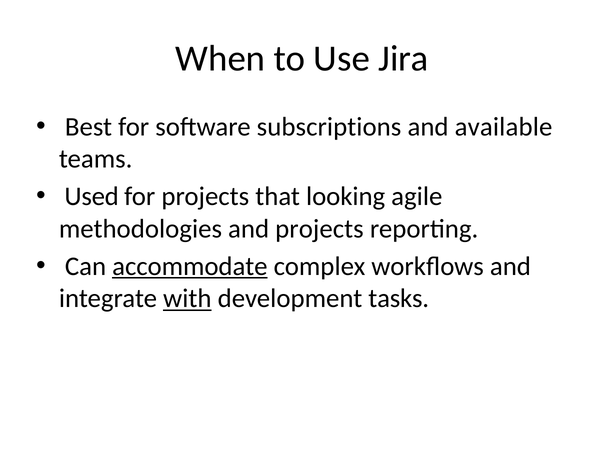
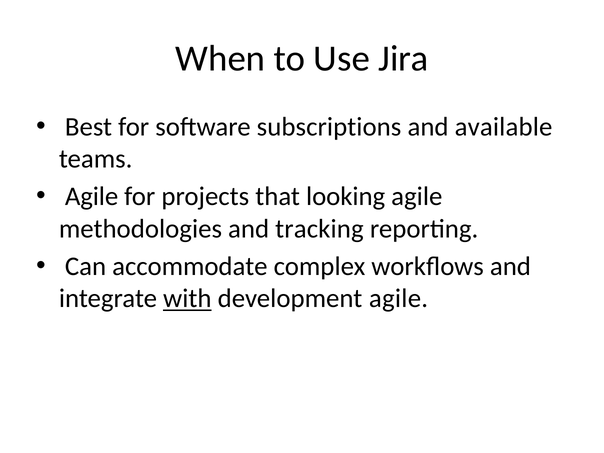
Used at (92, 197): Used -> Agile
and projects: projects -> tracking
accommodate underline: present -> none
development tasks: tasks -> agile
